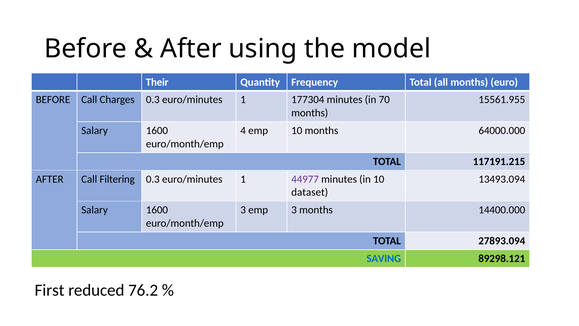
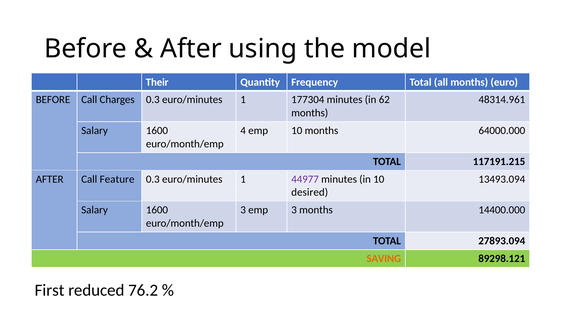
70: 70 -> 62
15561.955: 15561.955 -> 48314.961
Filtering: Filtering -> Feature
dataset: dataset -> desired
SAVING colour: blue -> orange
